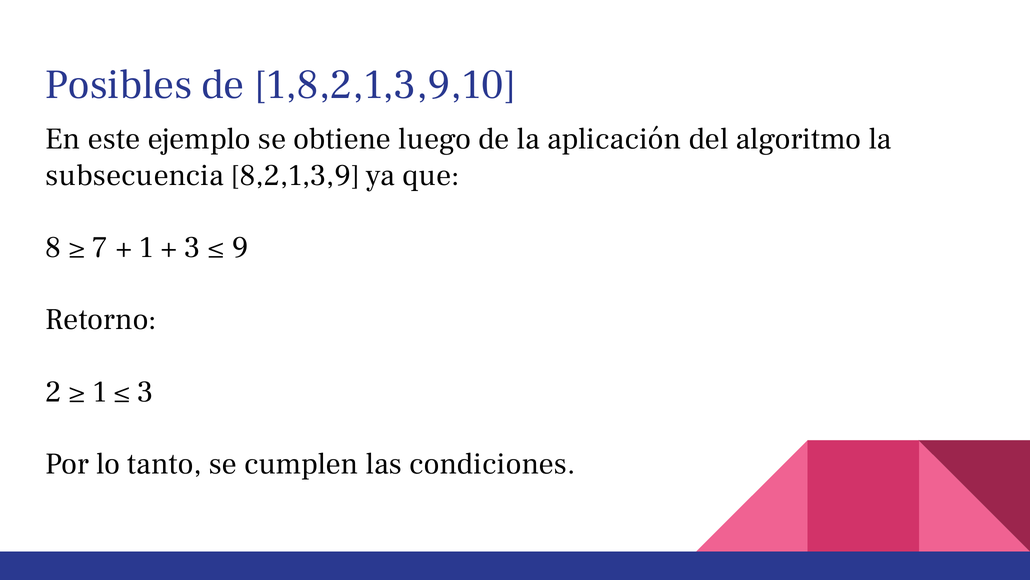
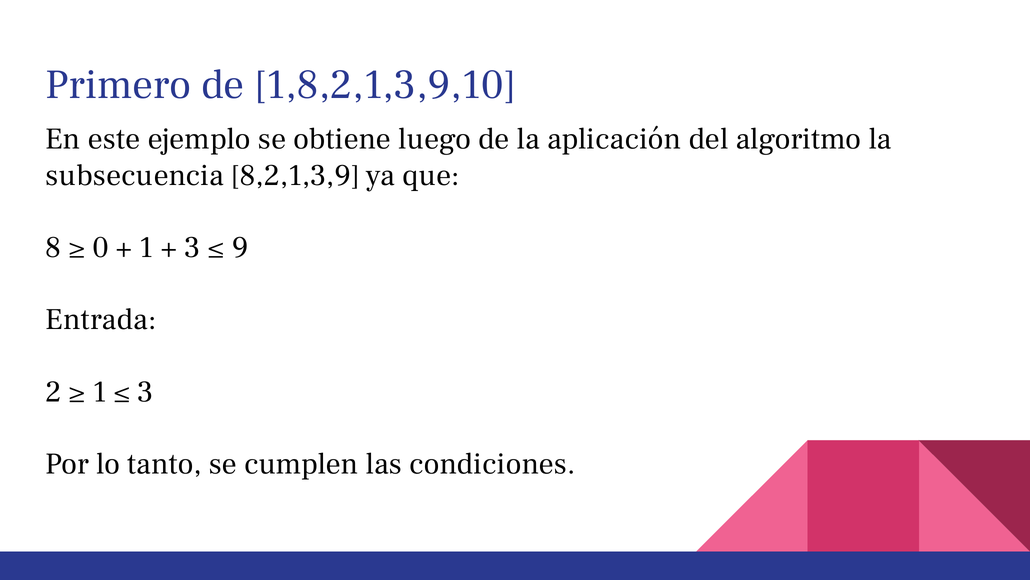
Posibles: Posibles -> Primero
7: 7 -> 0
Retorno: Retorno -> Entrada
